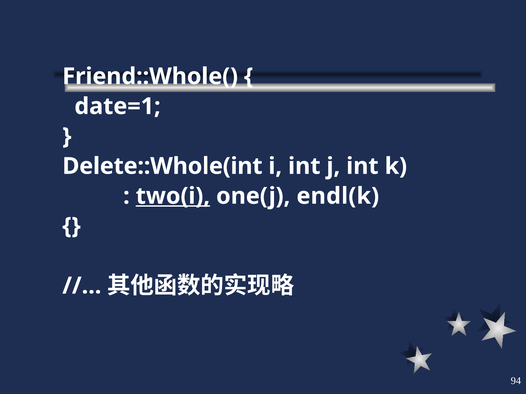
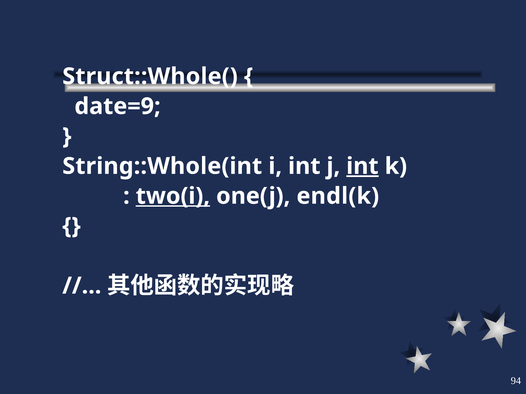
Friend::Whole(: Friend::Whole( -> Struct::Whole(
date=1: date=1 -> date=9
Delete::Whole(int: Delete::Whole(int -> String::Whole(int
int at (362, 166) underline: none -> present
